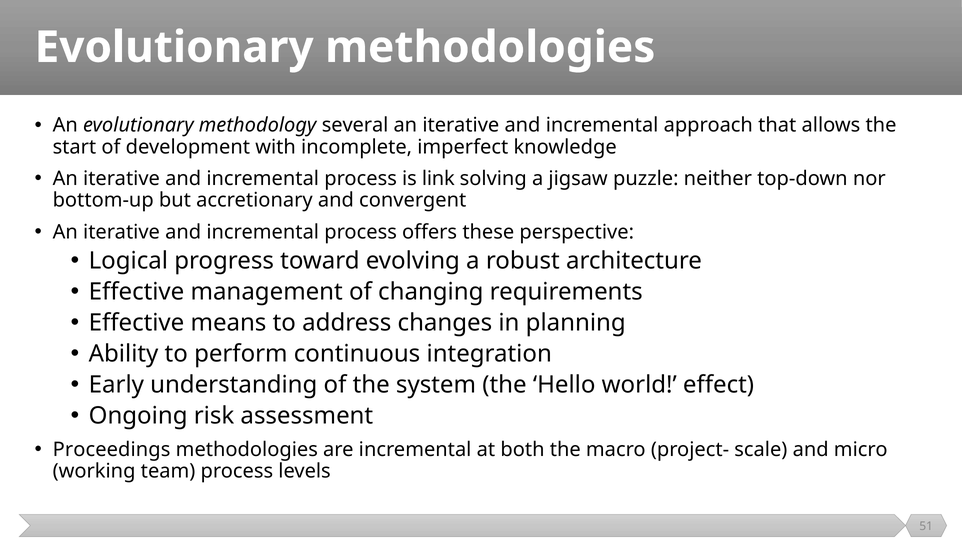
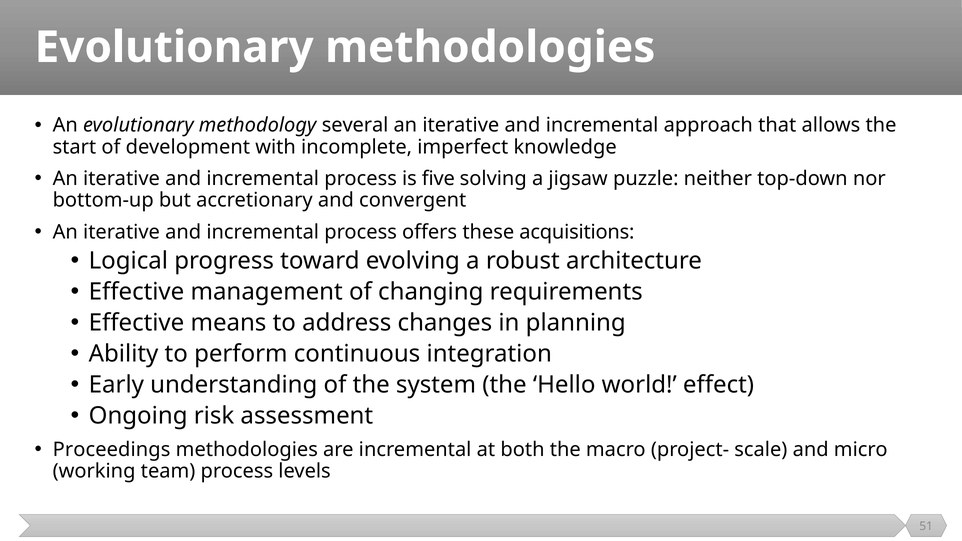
link: link -> five
perspective: perspective -> acquisitions
